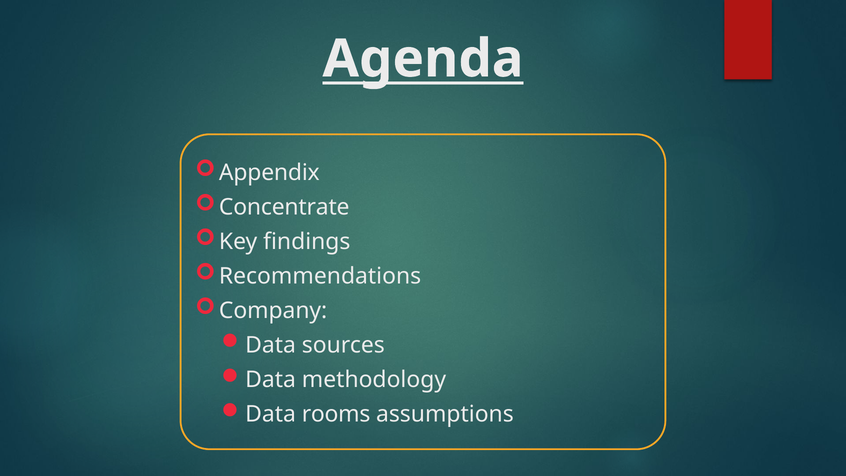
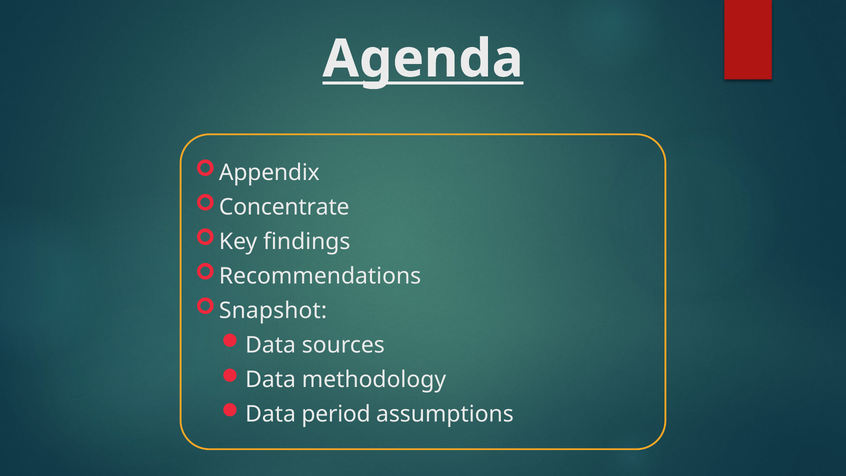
Company: Company -> Snapshot
rooms: rooms -> period
